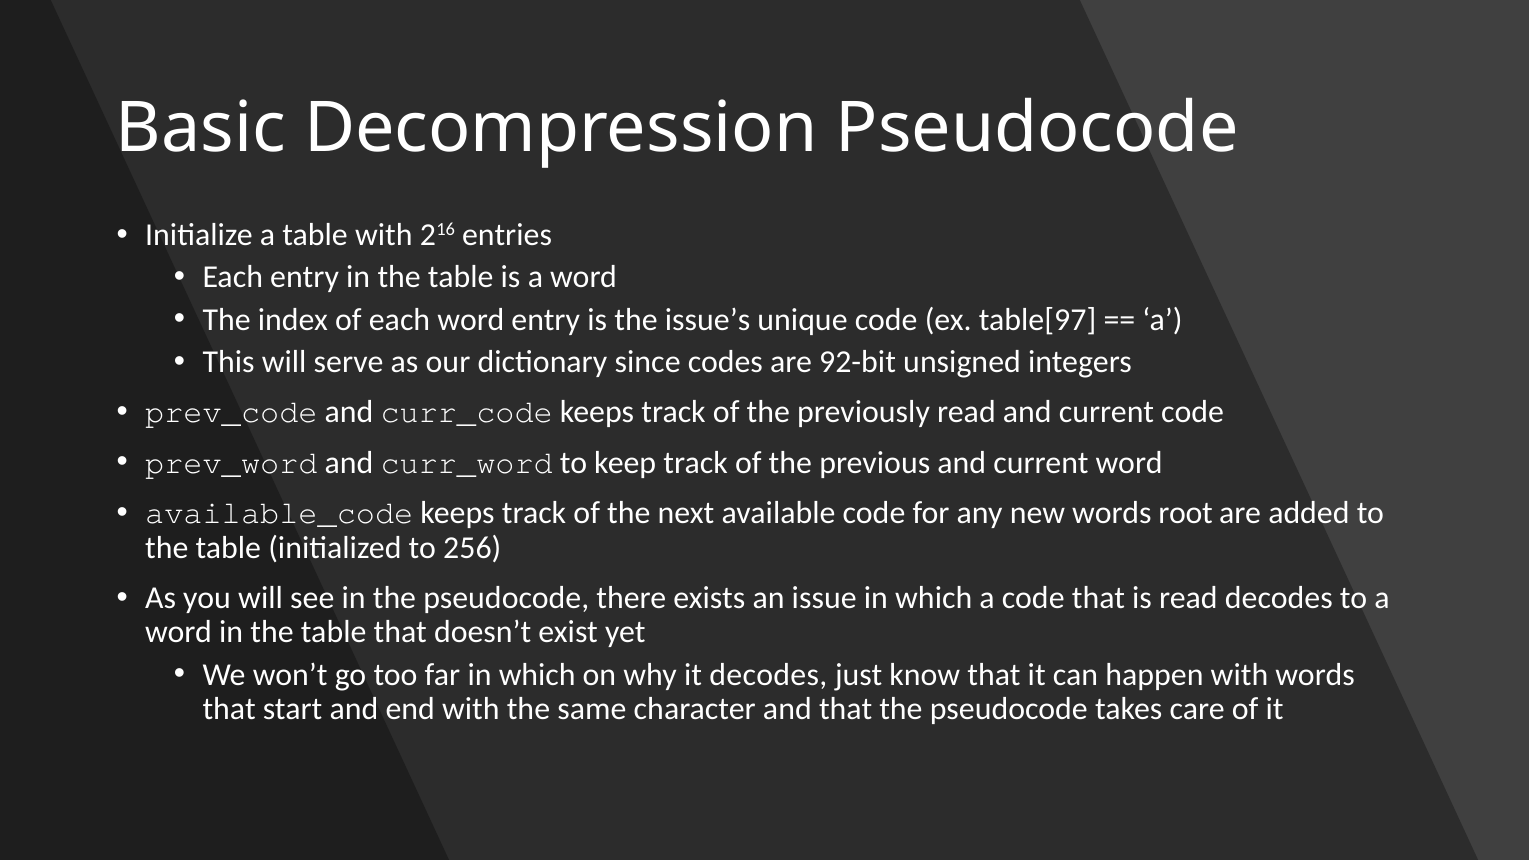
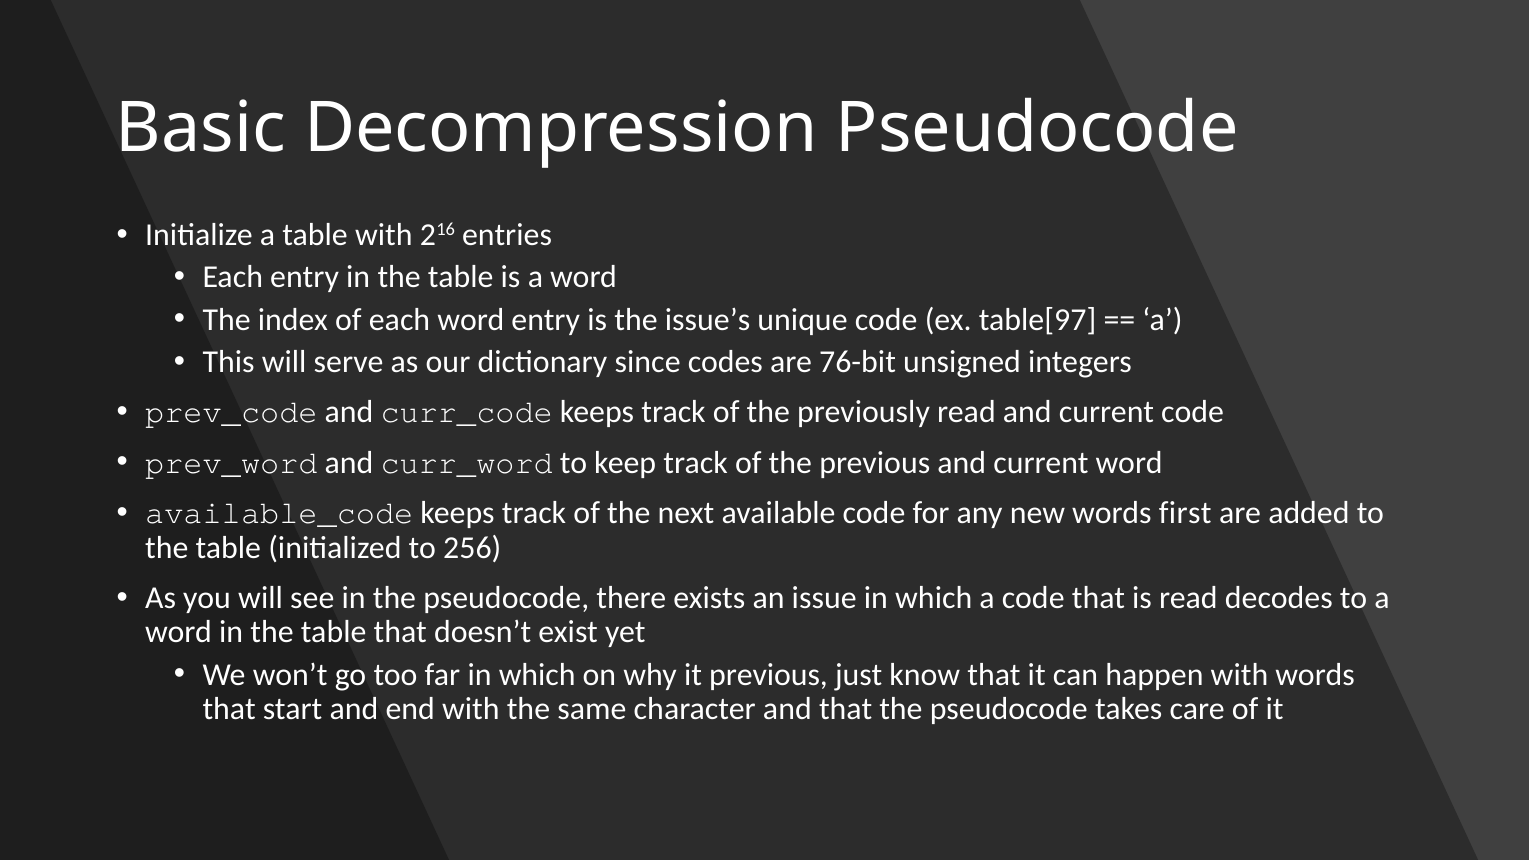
92-bit: 92-bit -> 76-bit
root: root -> first
it decodes: decodes -> previous
